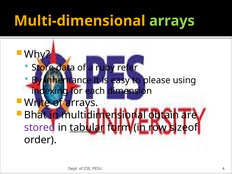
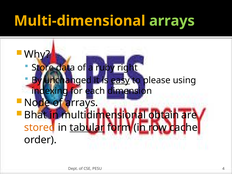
refer: refer -> right
inheritance: inheritance -> unchanged
easy underline: none -> present
Write: Write -> Node
stored colour: purple -> orange
sizeof: sizeof -> cache
